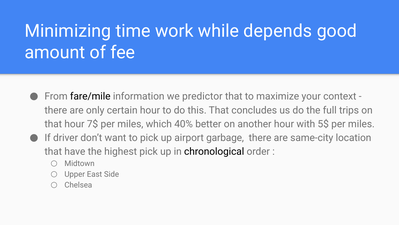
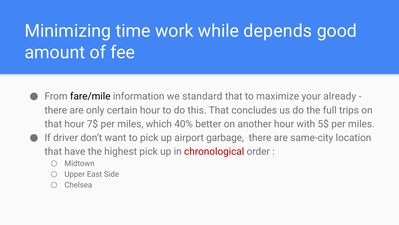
predictor: predictor -> standard
context: context -> already
chronological colour: black -> red
